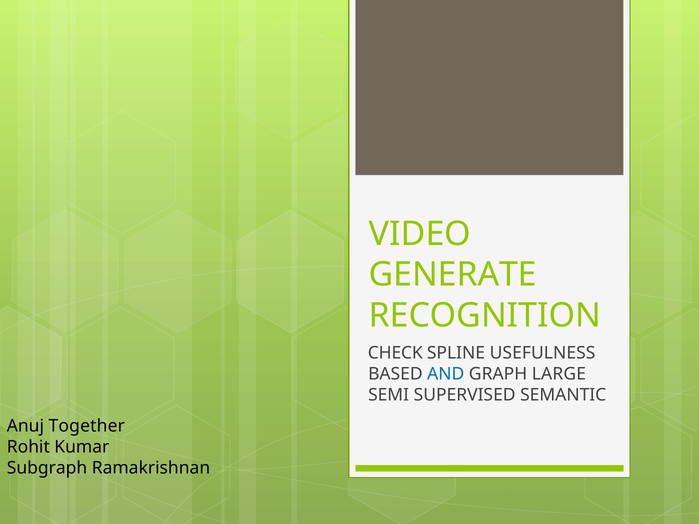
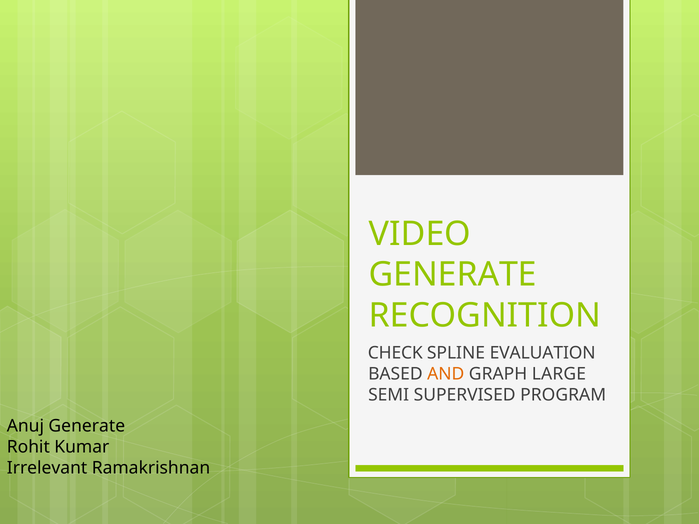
USEFULNESS: USEFULNESS -> EVALUATION
AND colour: blue -> orange
SEMANTIC: SEMANTIC -> PROGRAM
Anuj Together: Together -> Generate
Subgraph: Subgraph -> Irrelevant
